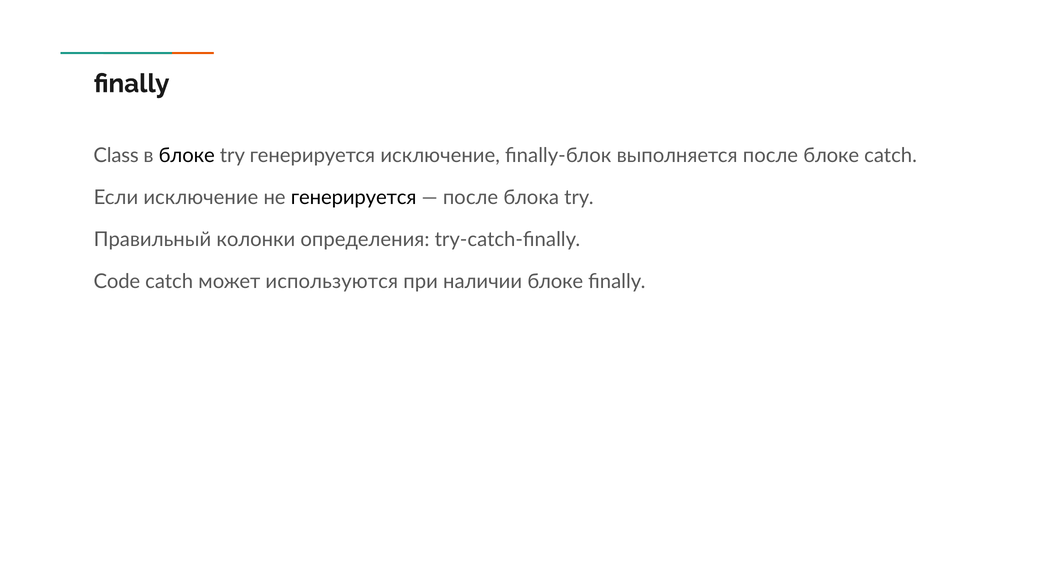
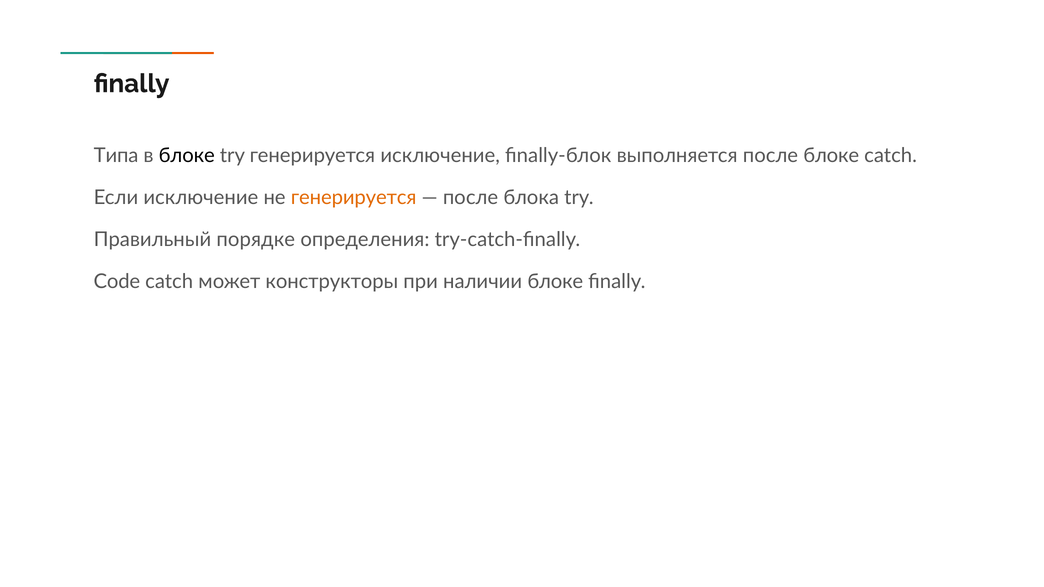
Class: Class -> Типа
генерируется at (354, 197) colour: black -> orange
колонки: колонки -> порядке
используются: используются -> конструкторы
